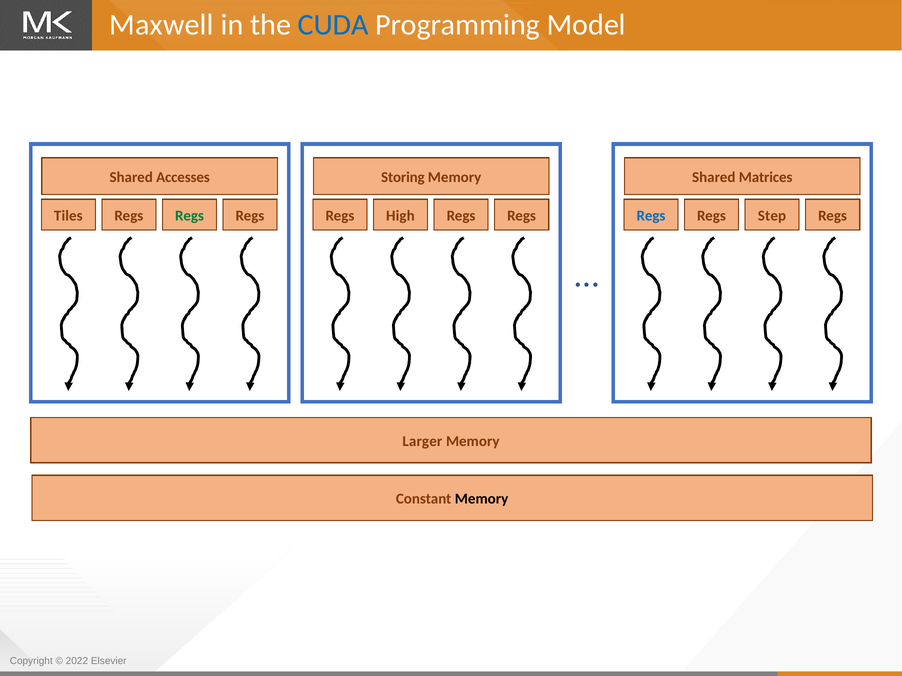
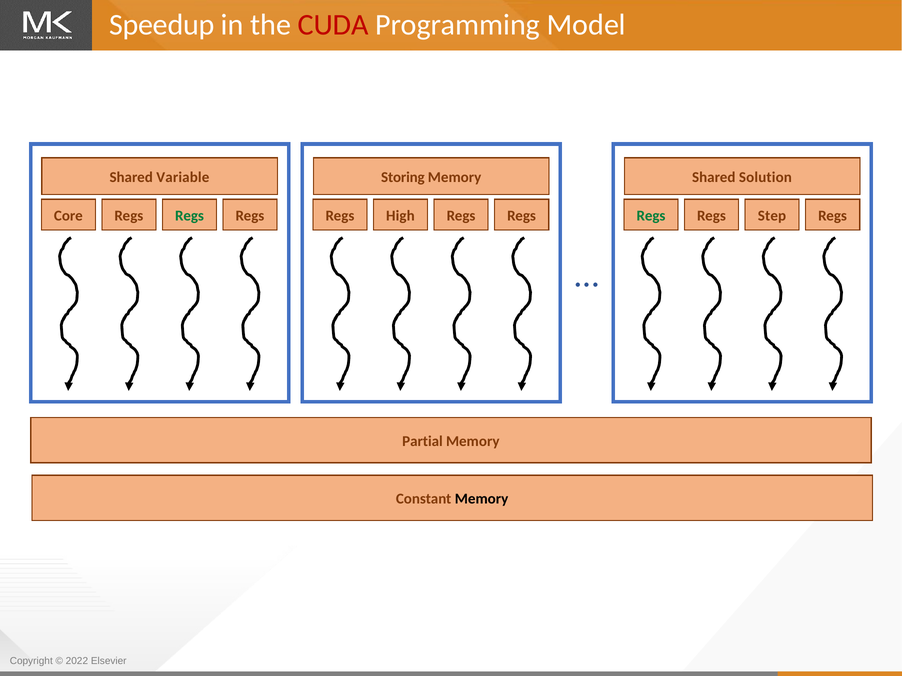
Maxwell: Maxwell -> Speedup
CUDA colour: blue -> red
Accesses: Accesses -> Variable
Matrices: Matrices -> Solution
Tiles: Tiles -> Core
Regs at (651, 216) colour: blue -> green
Larger: Larger -> Partial
